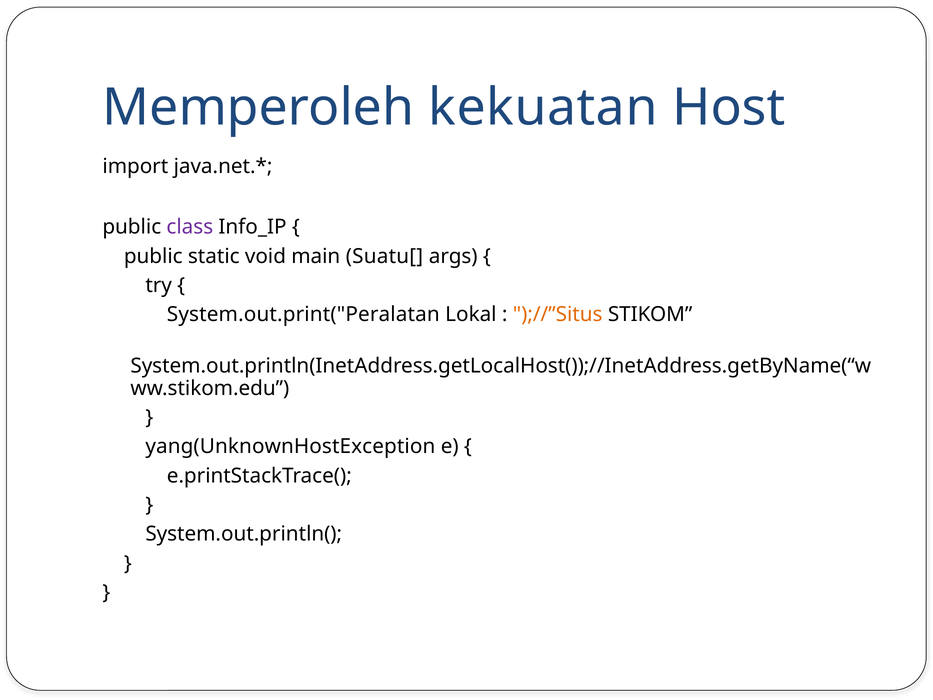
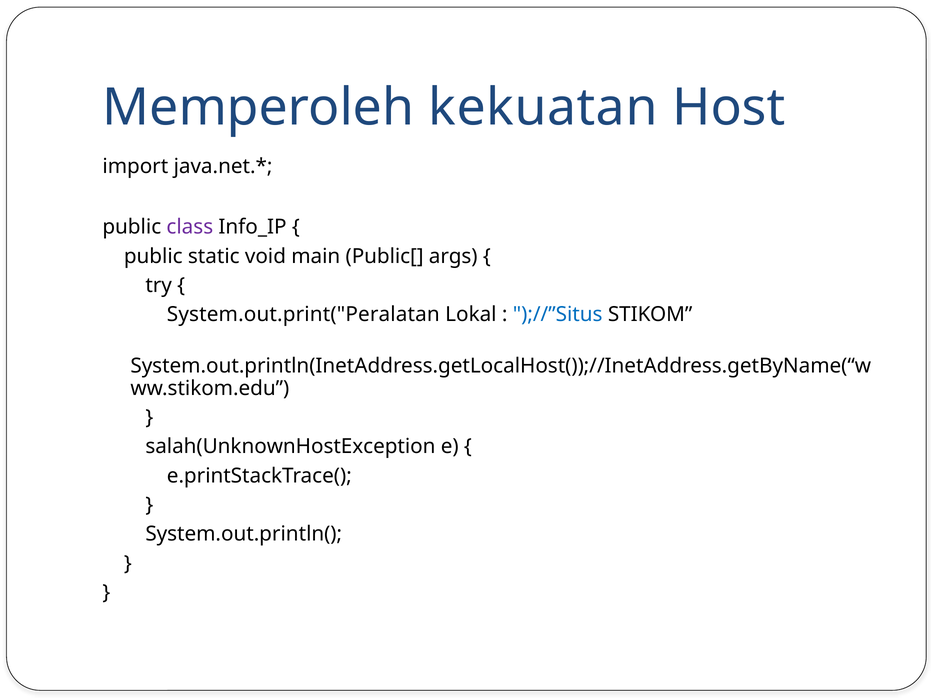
Suatu[: Suatu[ -> Public[
);//”Situs colour: orange -> blue
yang(UnknownHostException: yang(UnknownHostException -> salah(UnknownHostException
